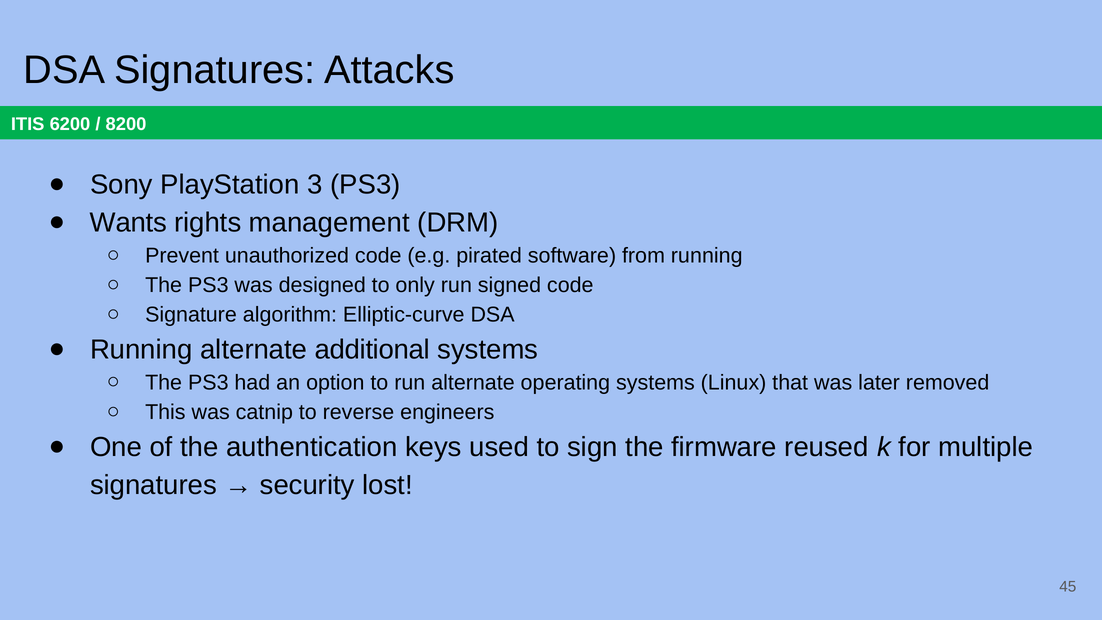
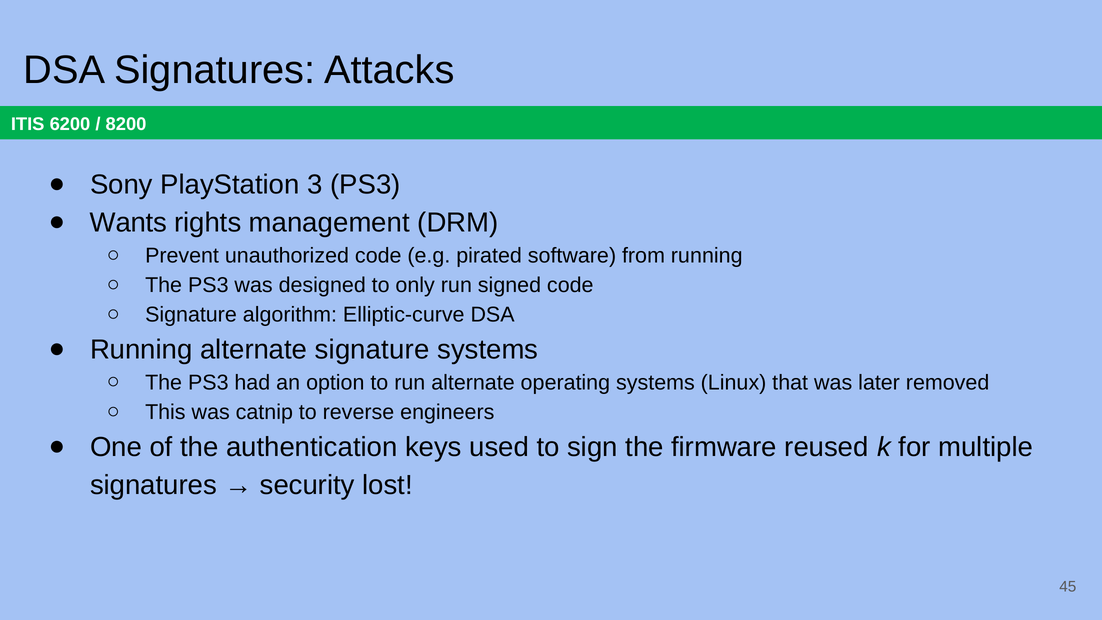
alternate additional: additional -> signature
